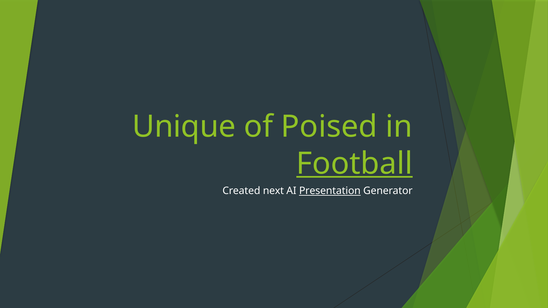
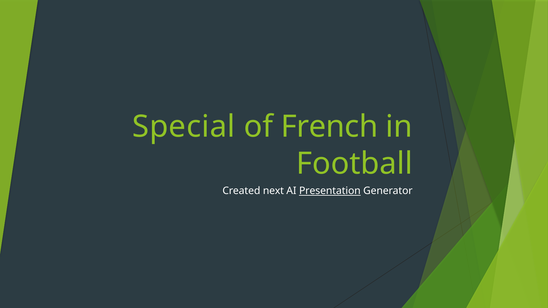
Unique: Unique -> Special
Poised: Poised -> French
Football underline: present -> none
